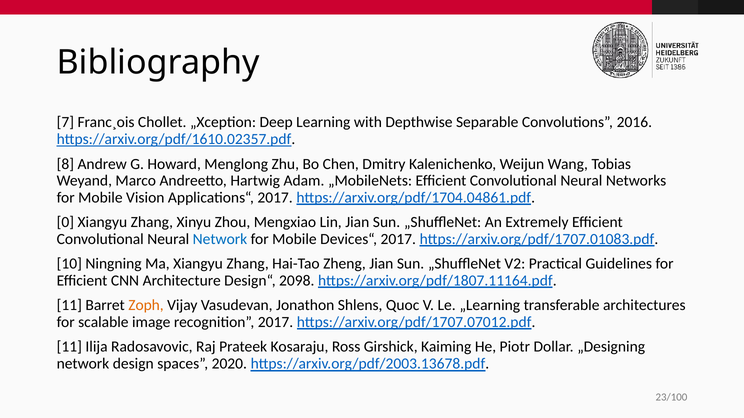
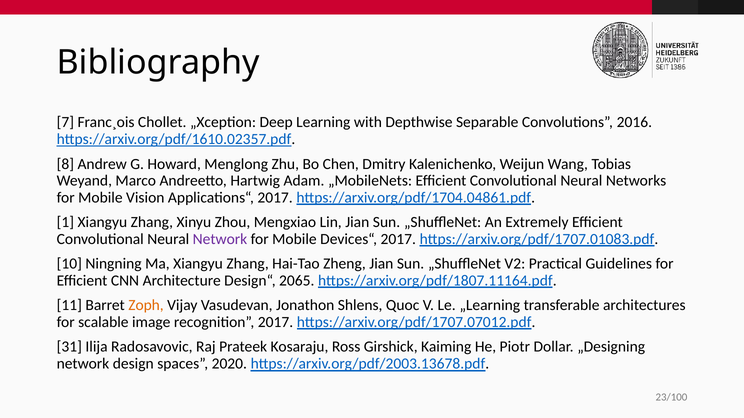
0: 0 -> 1
Network at (220, 239) colour: blue -> purple
2098: 2098 -> 2065
11 at (69, 347): 11 -> 31
